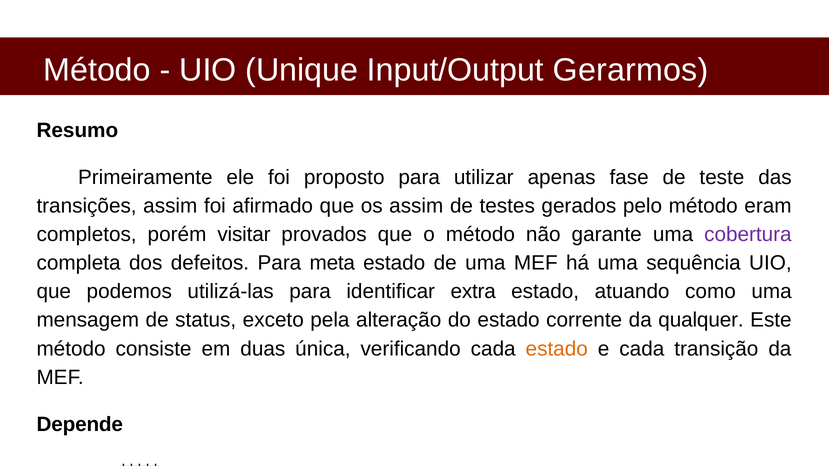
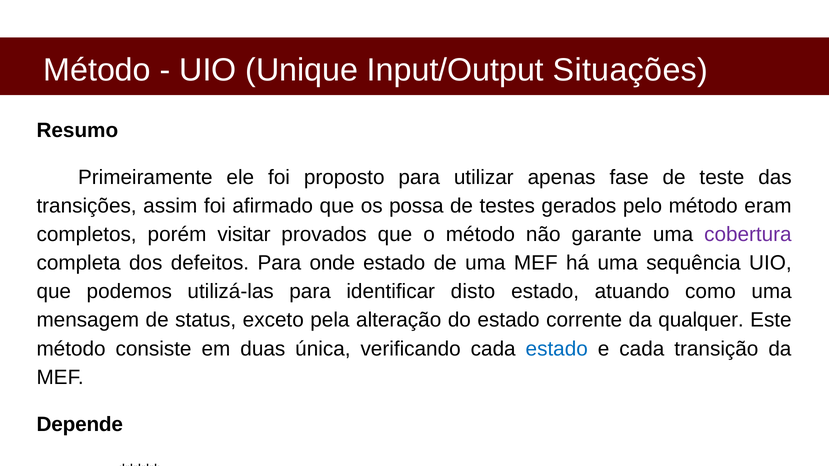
Gerarmos: Gerarmos -> Situações
os assim: assim -> possa
meta: meta -> onde
extra: extra -> disto
estado at (557, 349) colour: orange -> blue
